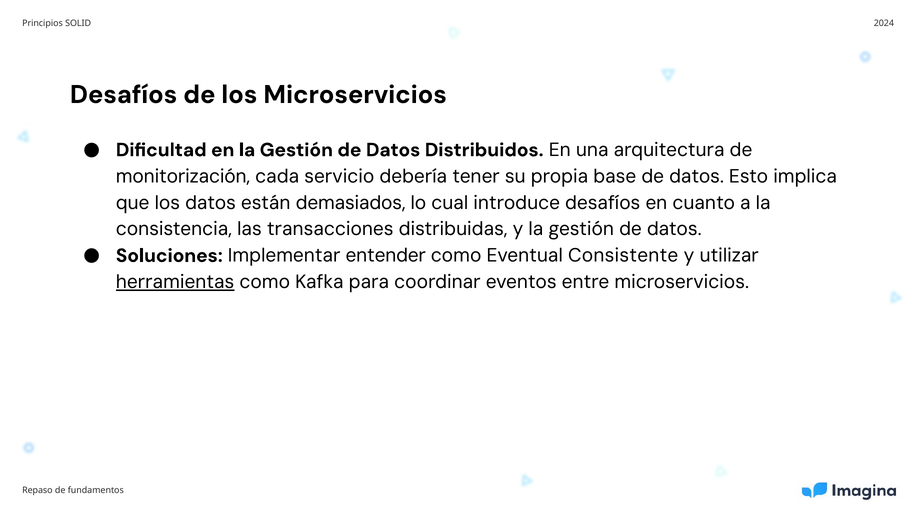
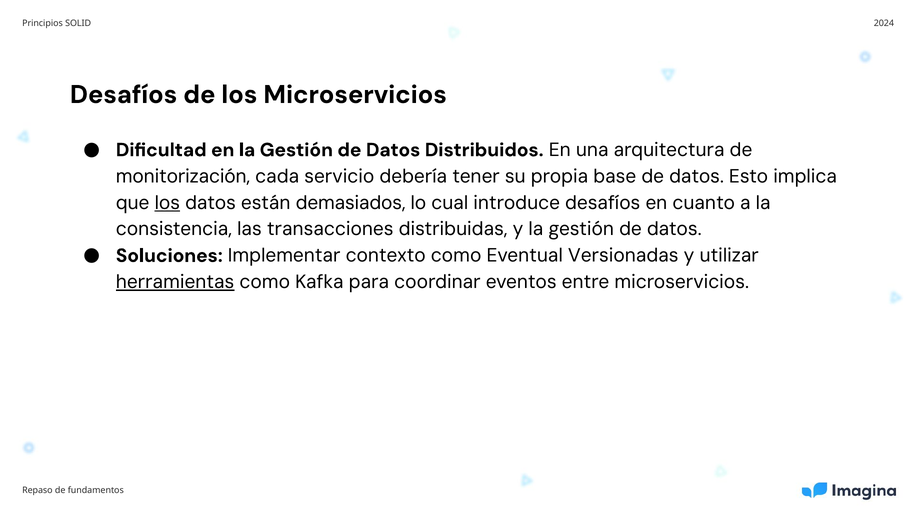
los at (167, 203) underline: none -> present
entender: entender -> contexto
Consistente: Consistente -> Versionadas
